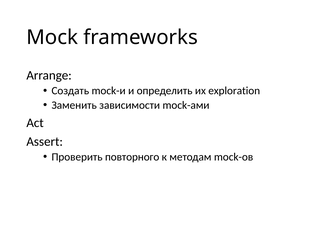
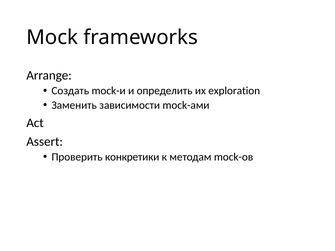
повторного: повторного -> конкретики
